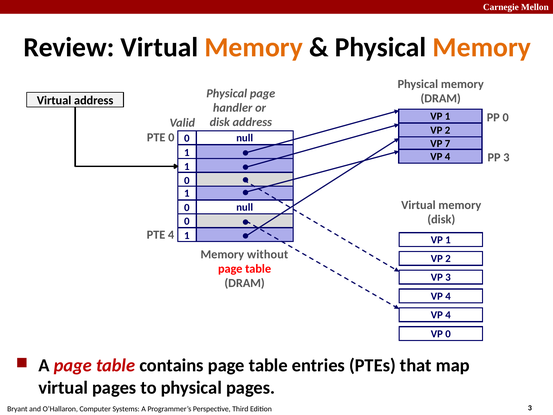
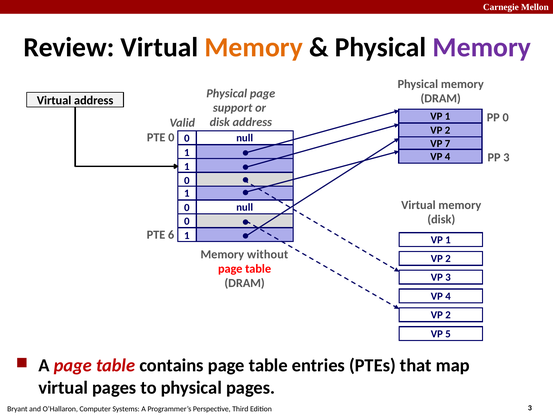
Memory at (482, 47) colour: orange -> purple
handler: handler -> support
PTE 4: 4 -> 6
4 at (448, 315): 4 -> 2
VP 0: 0 -> 5
